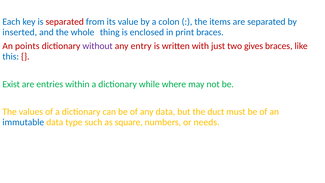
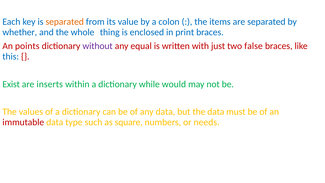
separated at (65, 22) colour: red -> orange
inserted: inserted -> whether
entry: entry -> equal
gives: gives -> false
entries: entries -> inserts
where: where -> would
the duct: duct -> data
immutable colour: blue -> red
